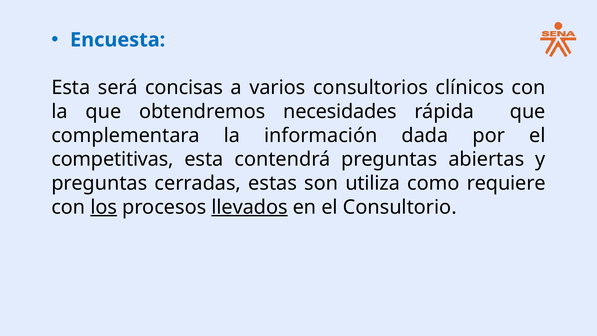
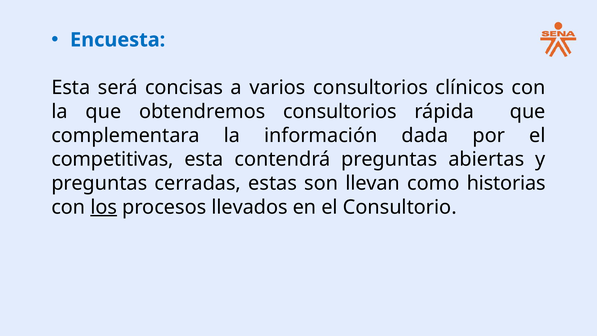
obtendremos necesidades: necesidades -> consultorios
utiliza: utiliza -> llevan
requiere: requiere -> historias
llevados underline: present -> none
